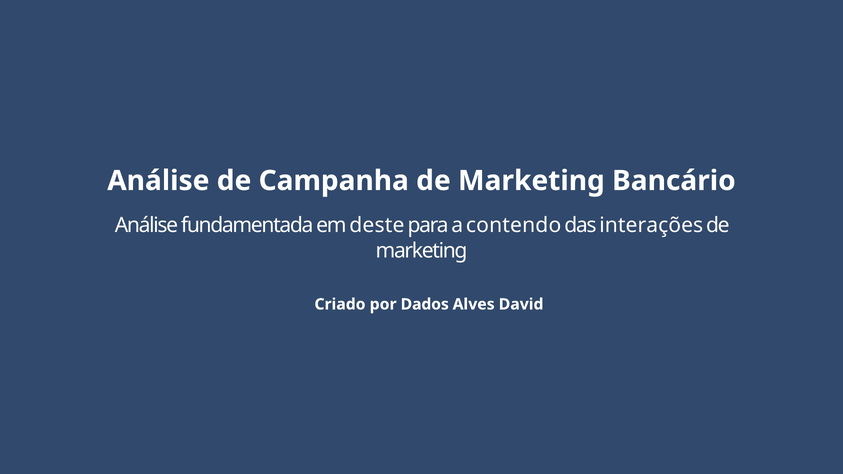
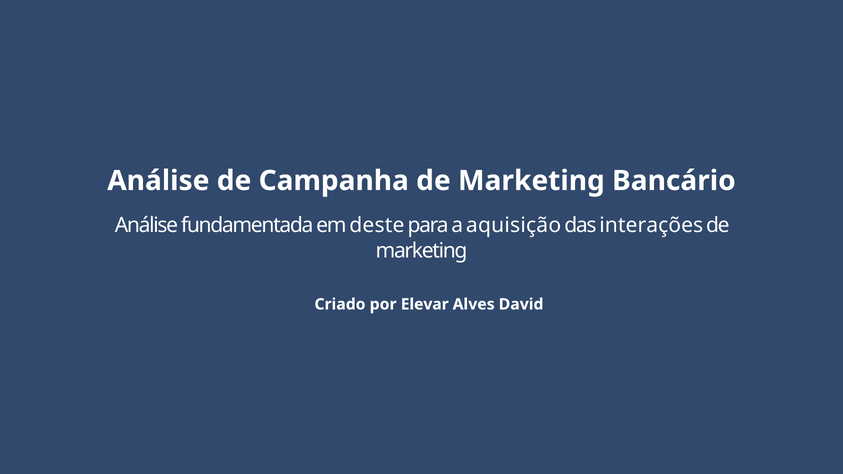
contendo: contendo -> aquisição
Dados: Dados -> Elevar
